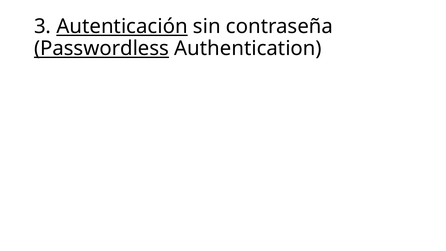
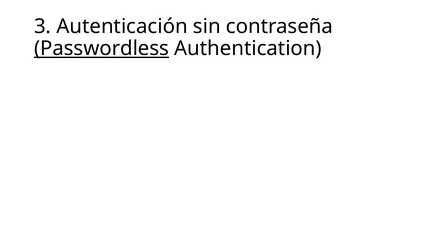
Autenticación underline: present -> none
